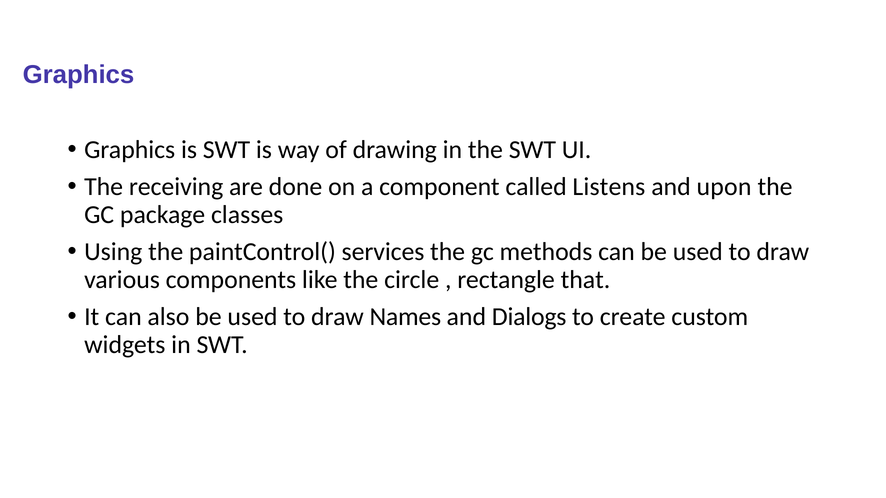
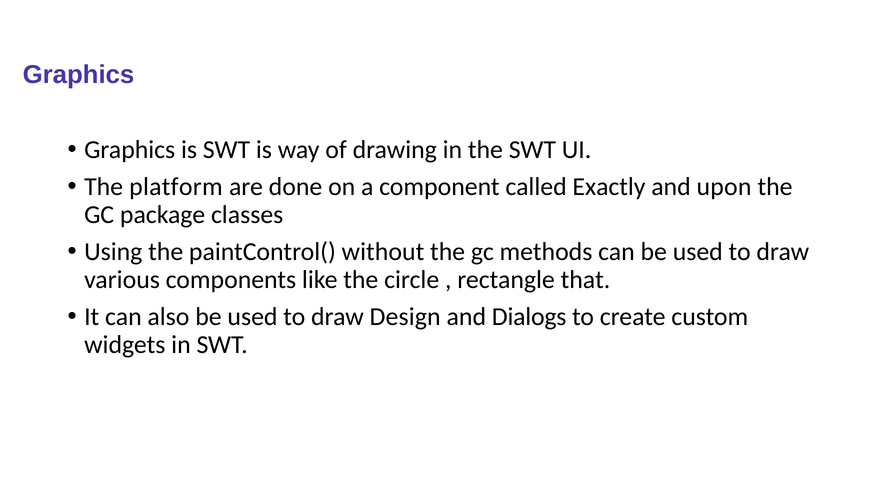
receiving: receiving -> platform
Listens: Listens -> Exactly
services: services -> without
Names: Names -> Design
